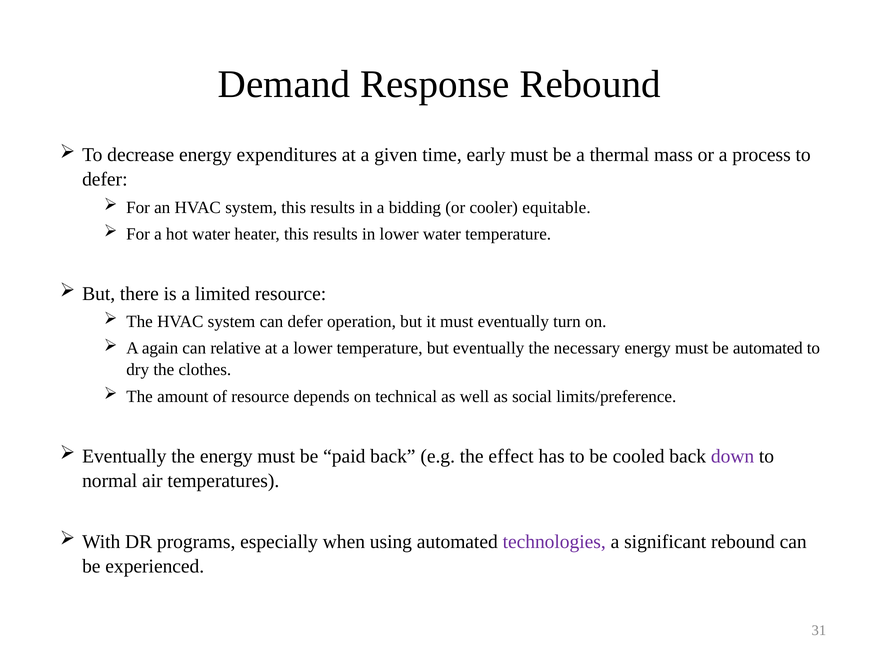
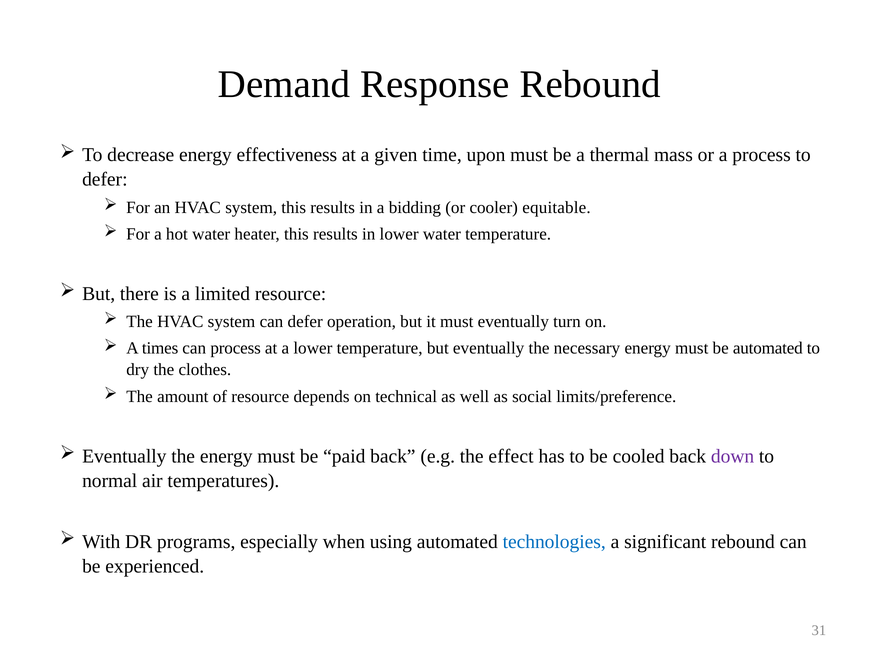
expenditures: expenditures -> effectiveness
early: early -> upon
again: again -> times
can relative: relative -> process
technologies colour: purple -> blue
